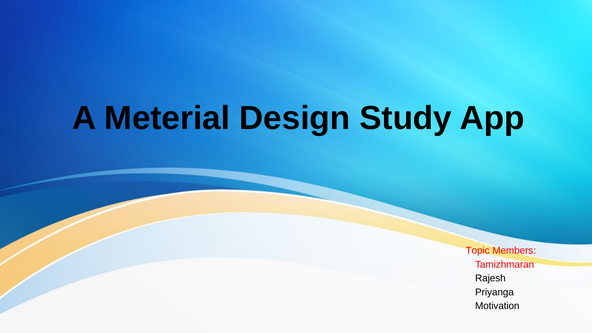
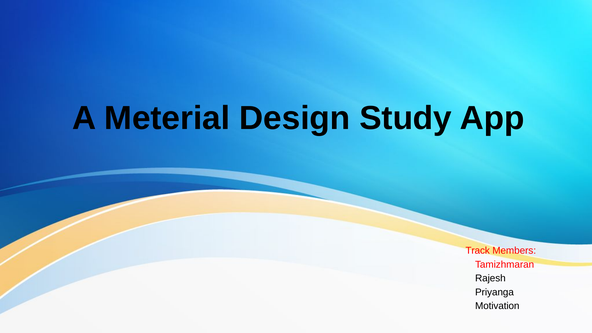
Topic: Topic -> Track
